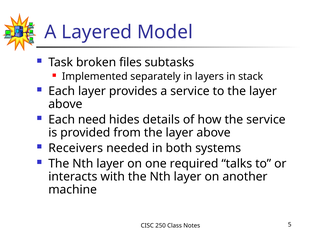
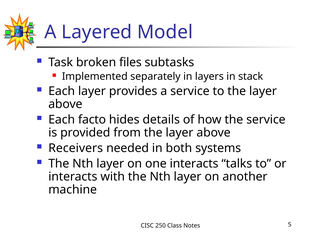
need: need -> facto
one required: required -> interacts
